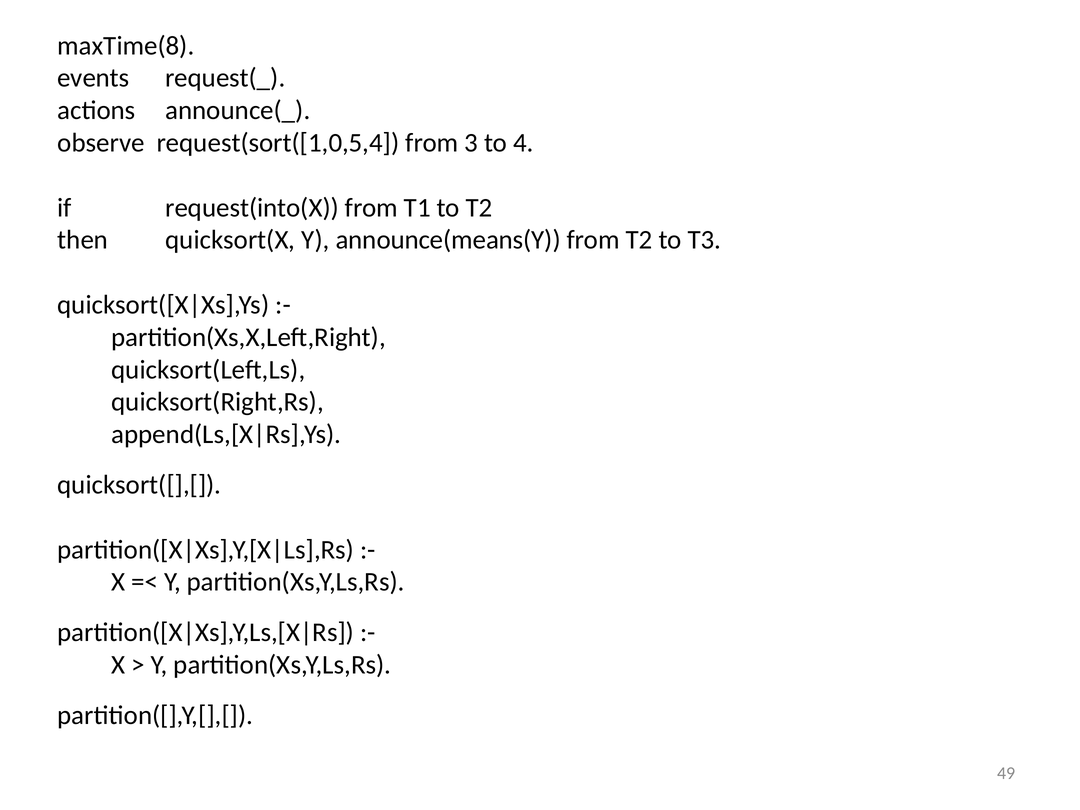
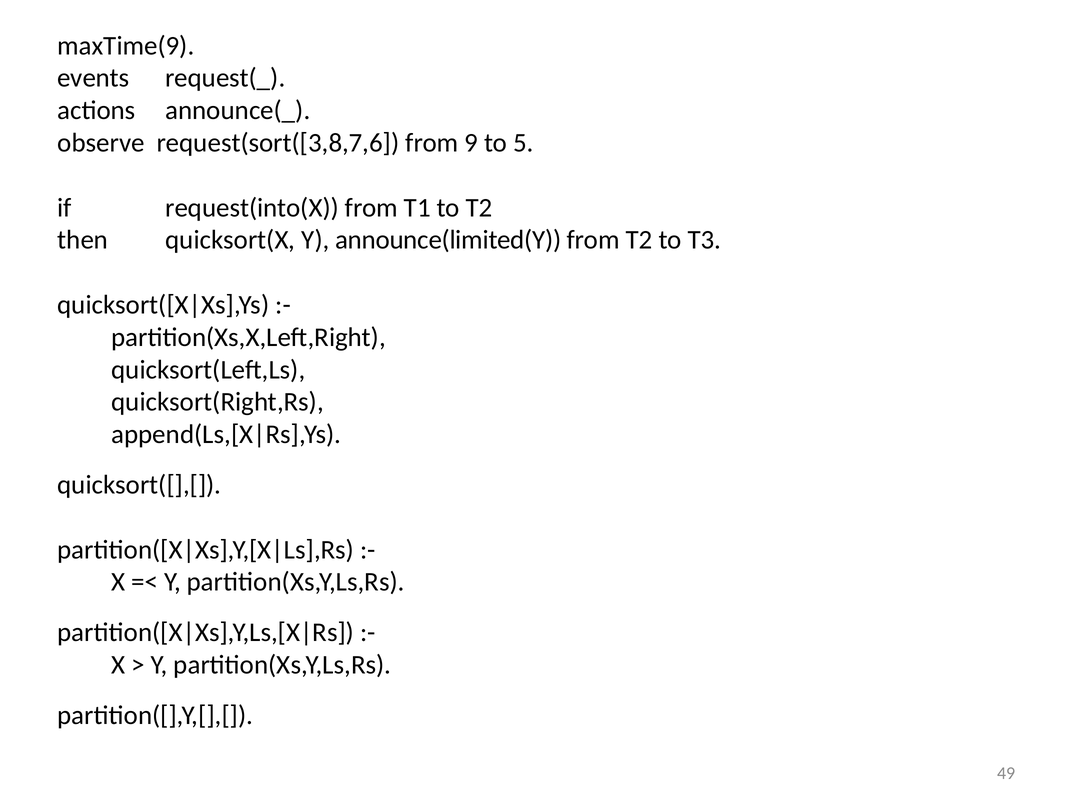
maxTime(8: maxTime(8 -> maxTime(9
request(sort([1,0,5,4: request(sort([1,0,5,4 -> request(sort([3,8,7,6
3: 3 -> 9
4: 4 -> 5
announce(means(Y: announce(means(Y -> announce(limited(Y
